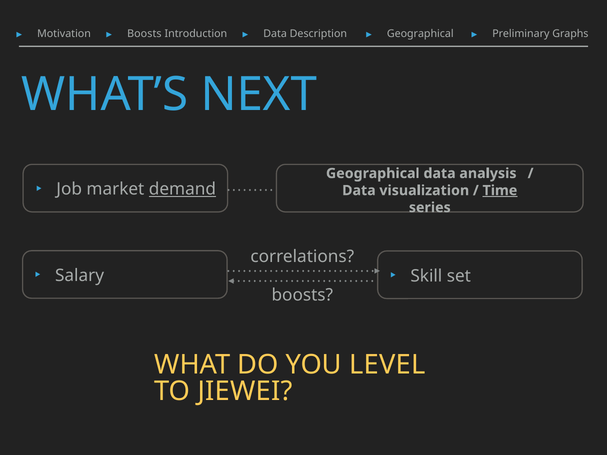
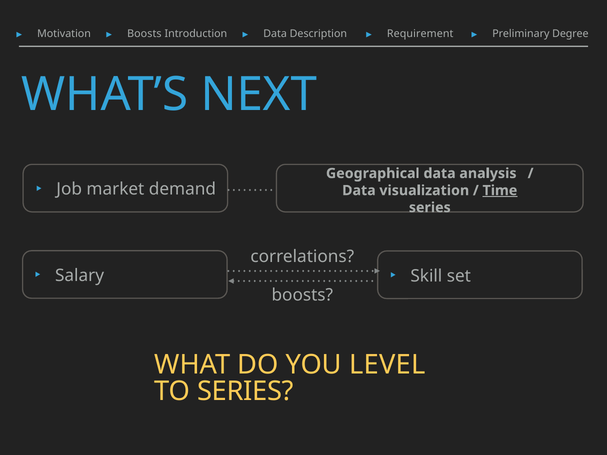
Geographical at (420, 34): Geographical -> Requirement
Graphs: Graphs -> Degree
demand underline: present -> none
TO JIEWEI: JIEWEI -> SERIES
